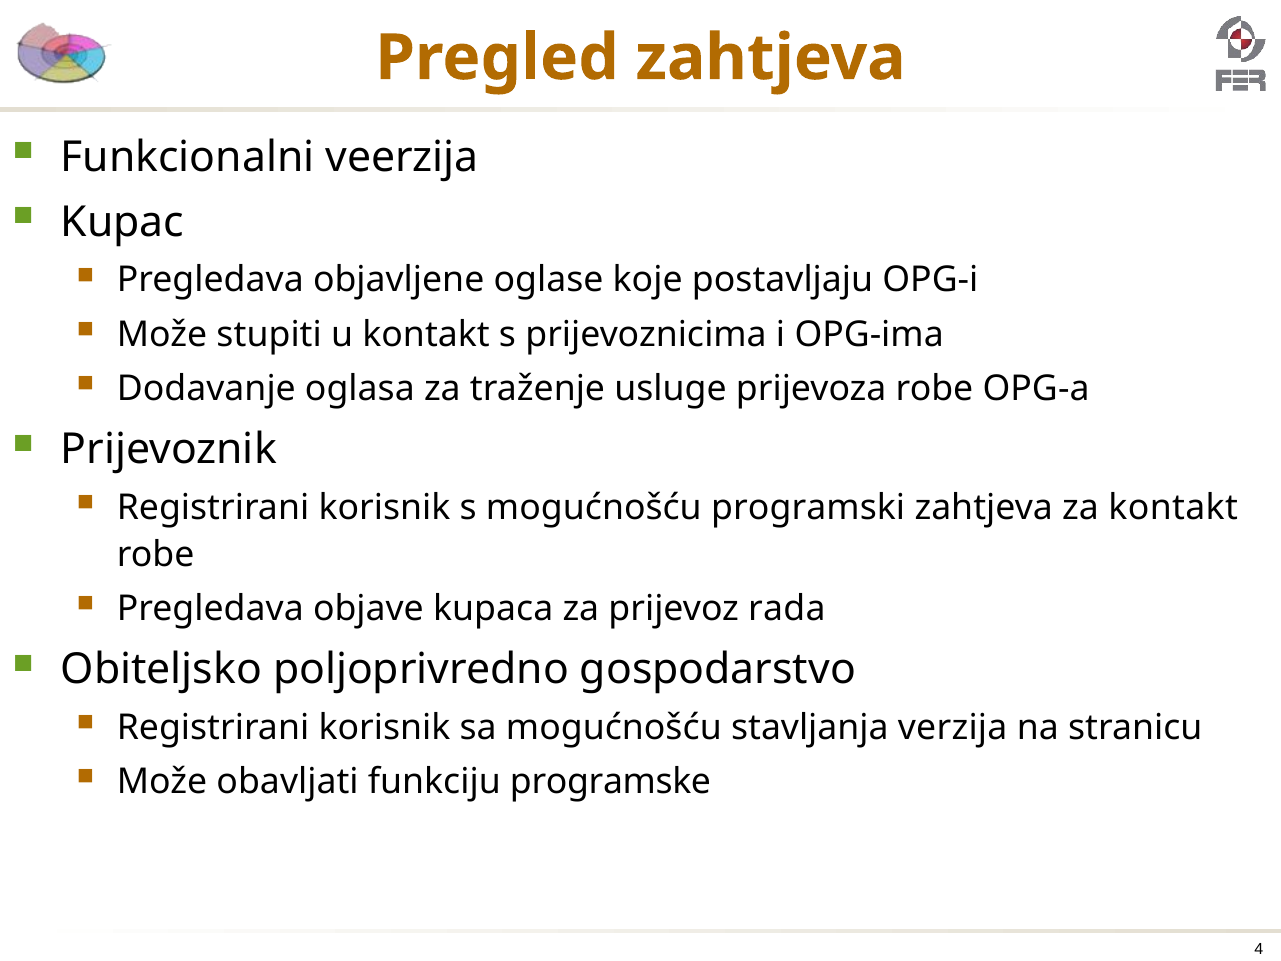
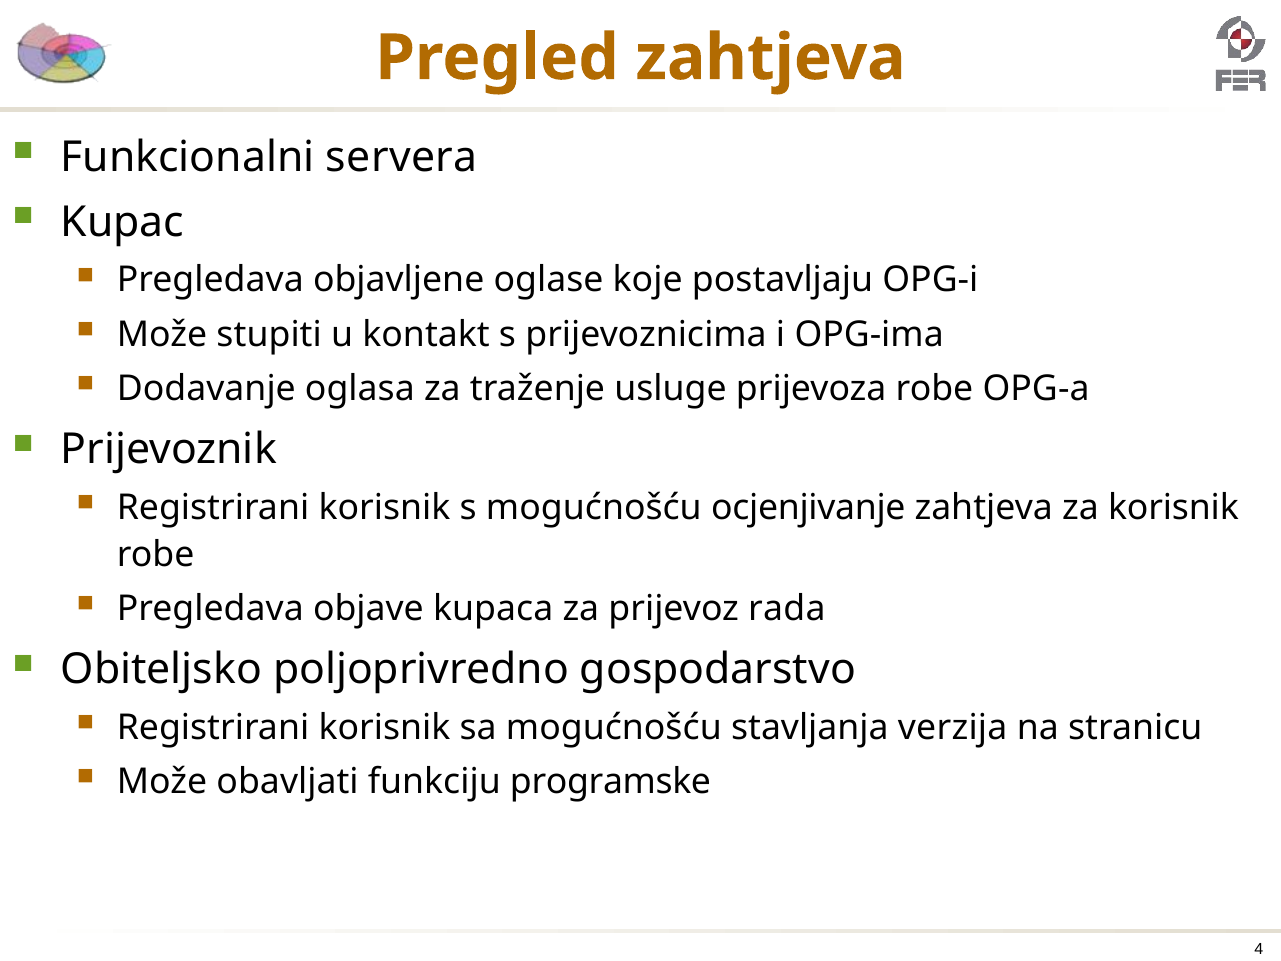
veerzija: veerzija -> servera
programski: programski -> ocjenjivanje
za kontakt: kontakt -> korisnik
